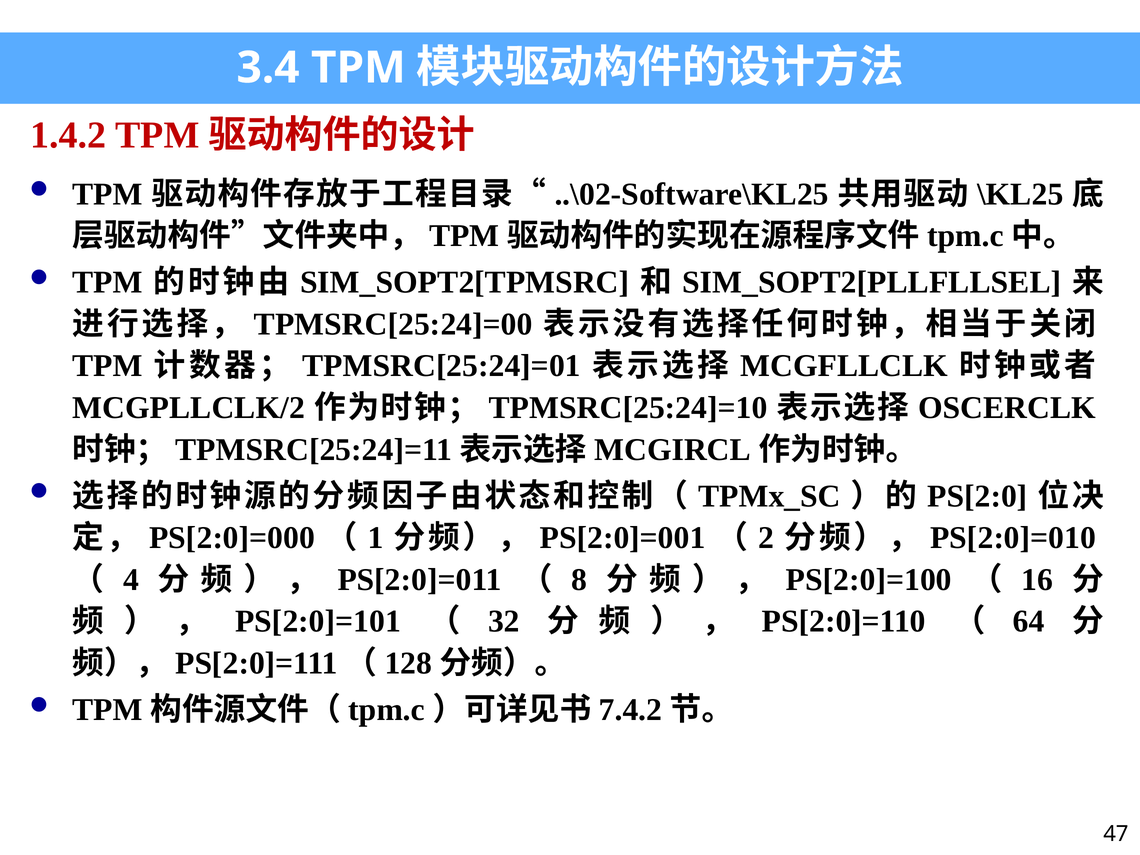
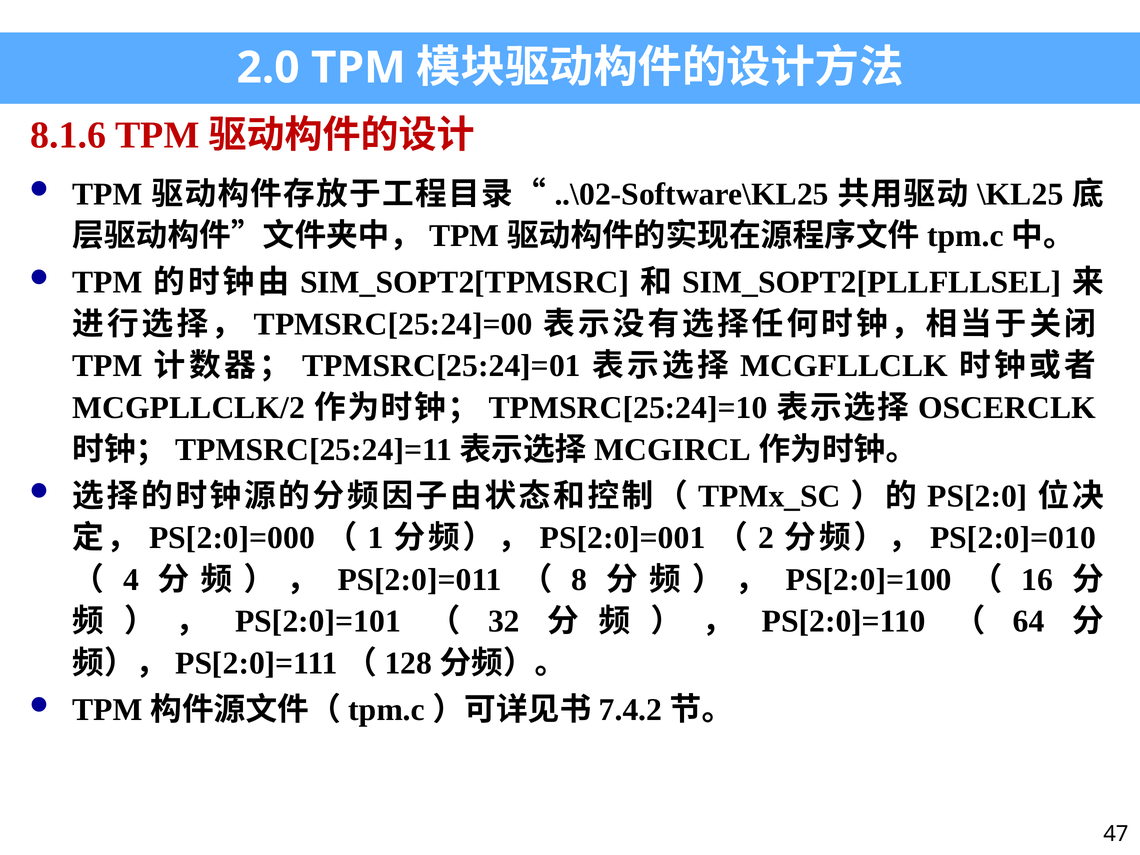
3.4: 3.4 -> 2.0
1.4.2: 1.4.2 -> 8.1.6
